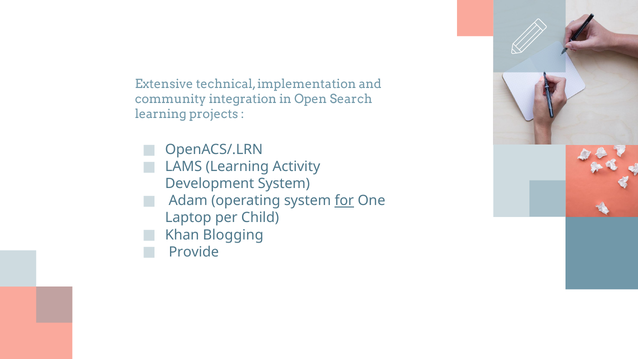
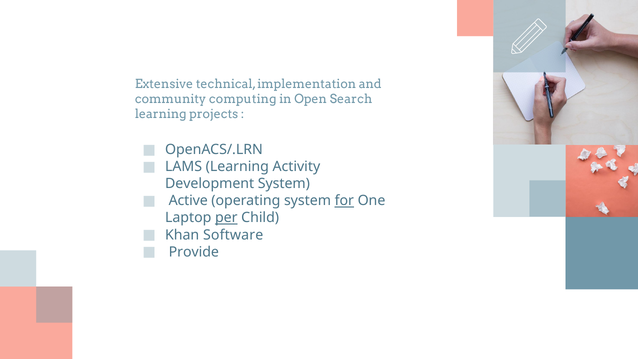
integration: integration -> computing
Adam: Adam -> Active
per underline: none -> present
Blogging: Blogging -> Software
